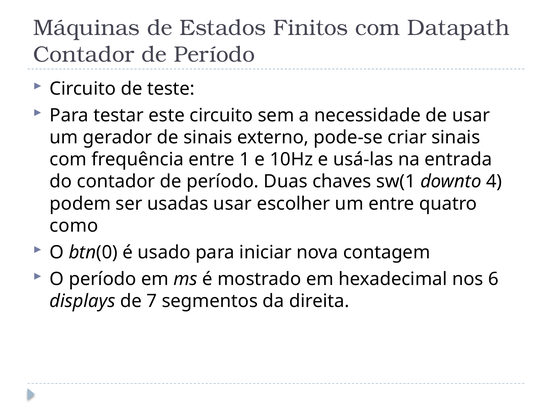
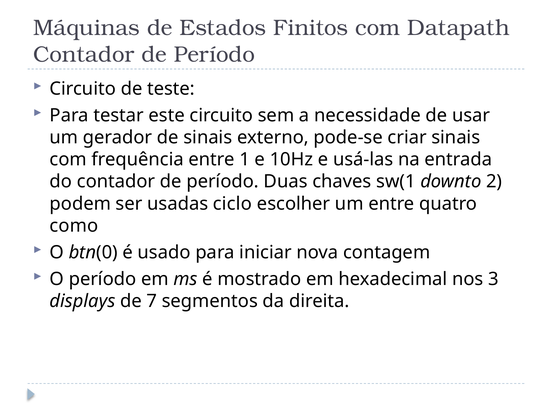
4: 4 -> 2
usadas usar: usar -> ciclo
6: 6 -> 3
